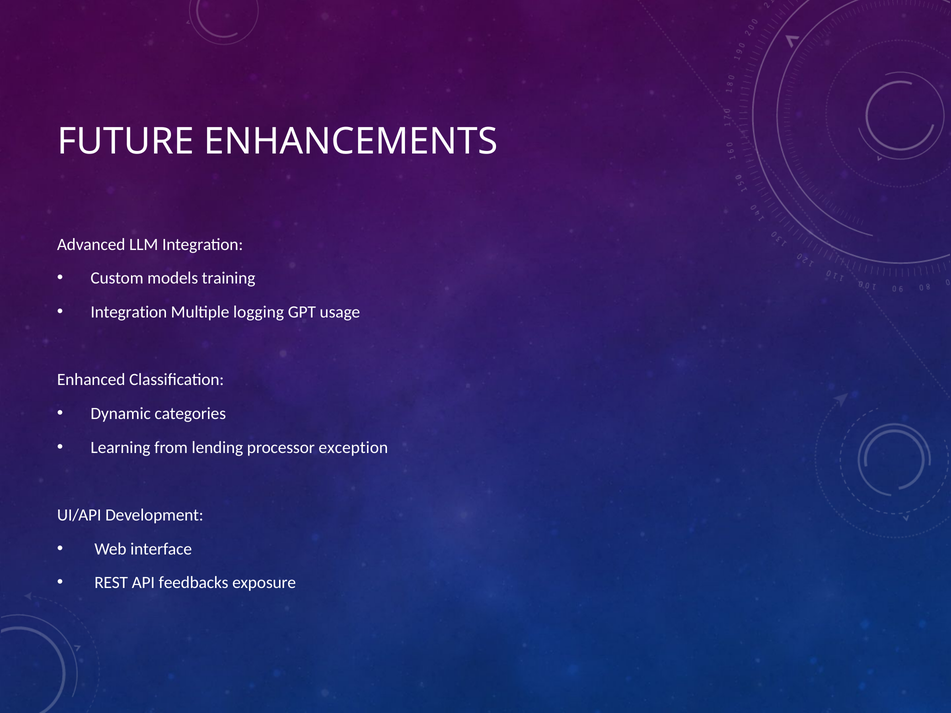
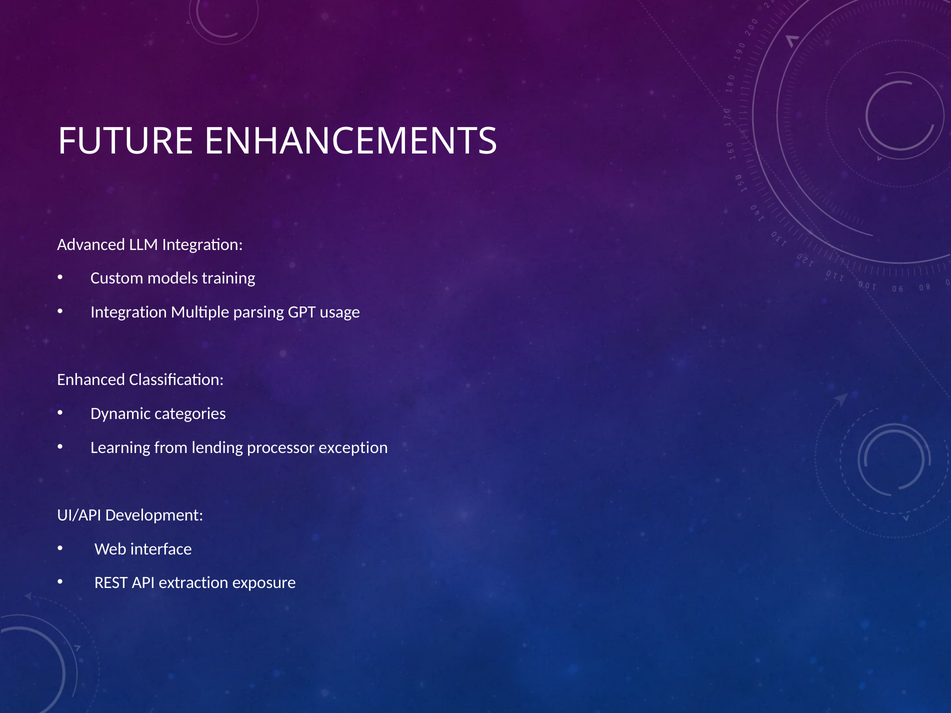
logging: logging -> parsing
feedbacks: feedbacks -> extraction
